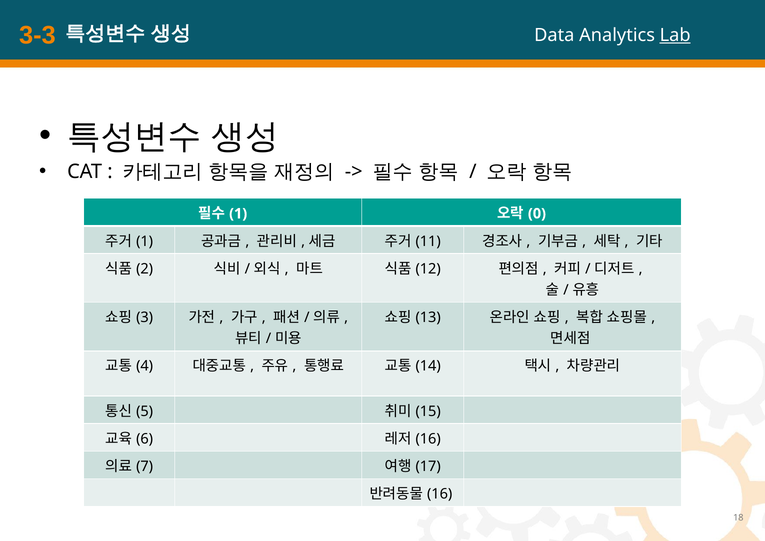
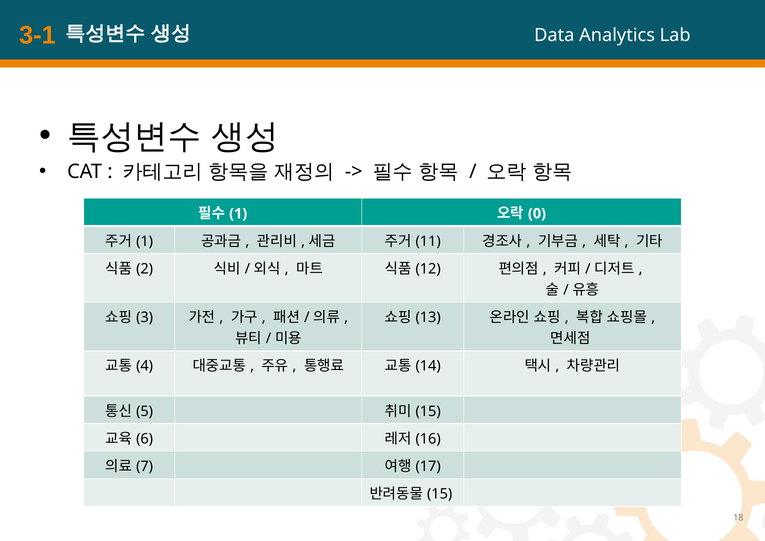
3-3: 3-3 -> 3-1
Lab underline: present -> none
16 at (440, 494): 16 -> 15
